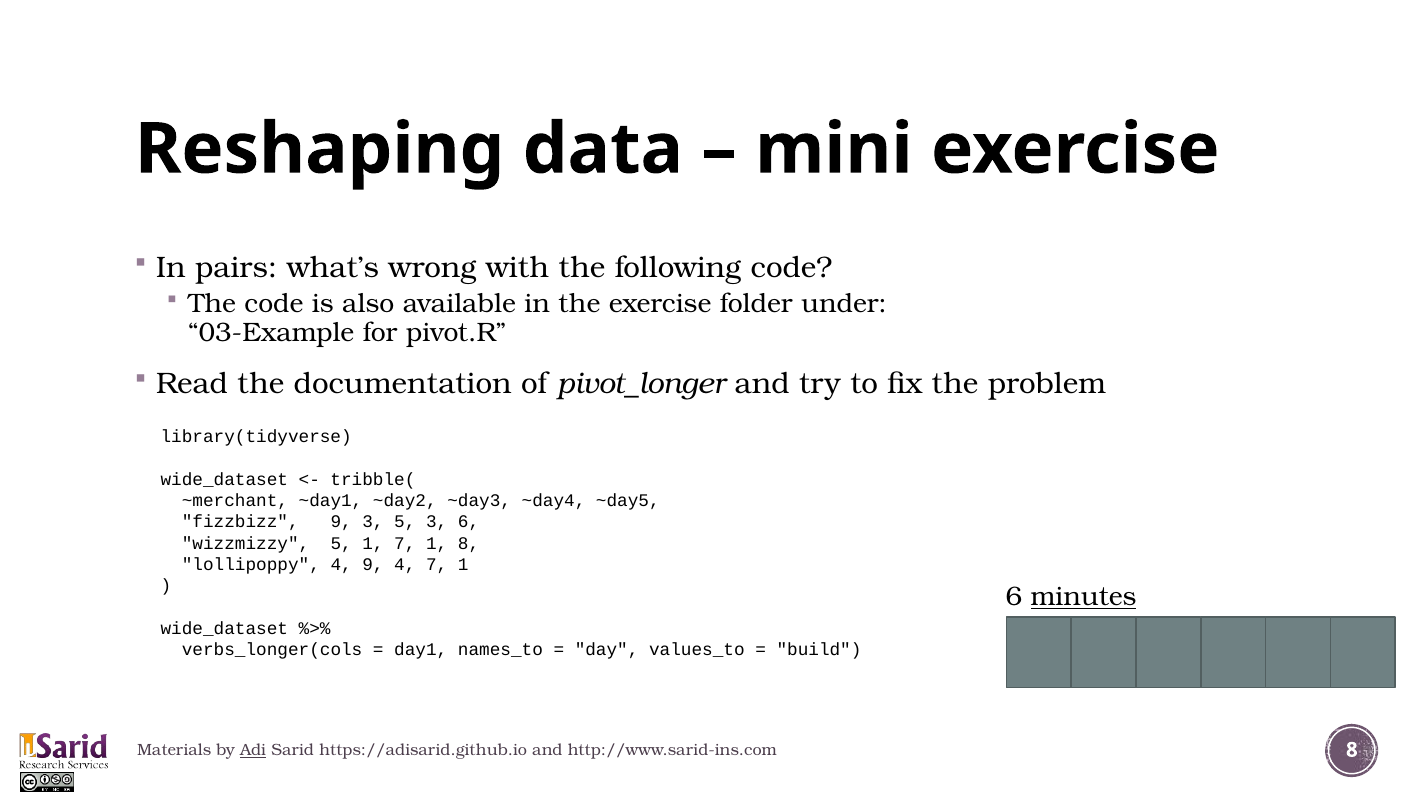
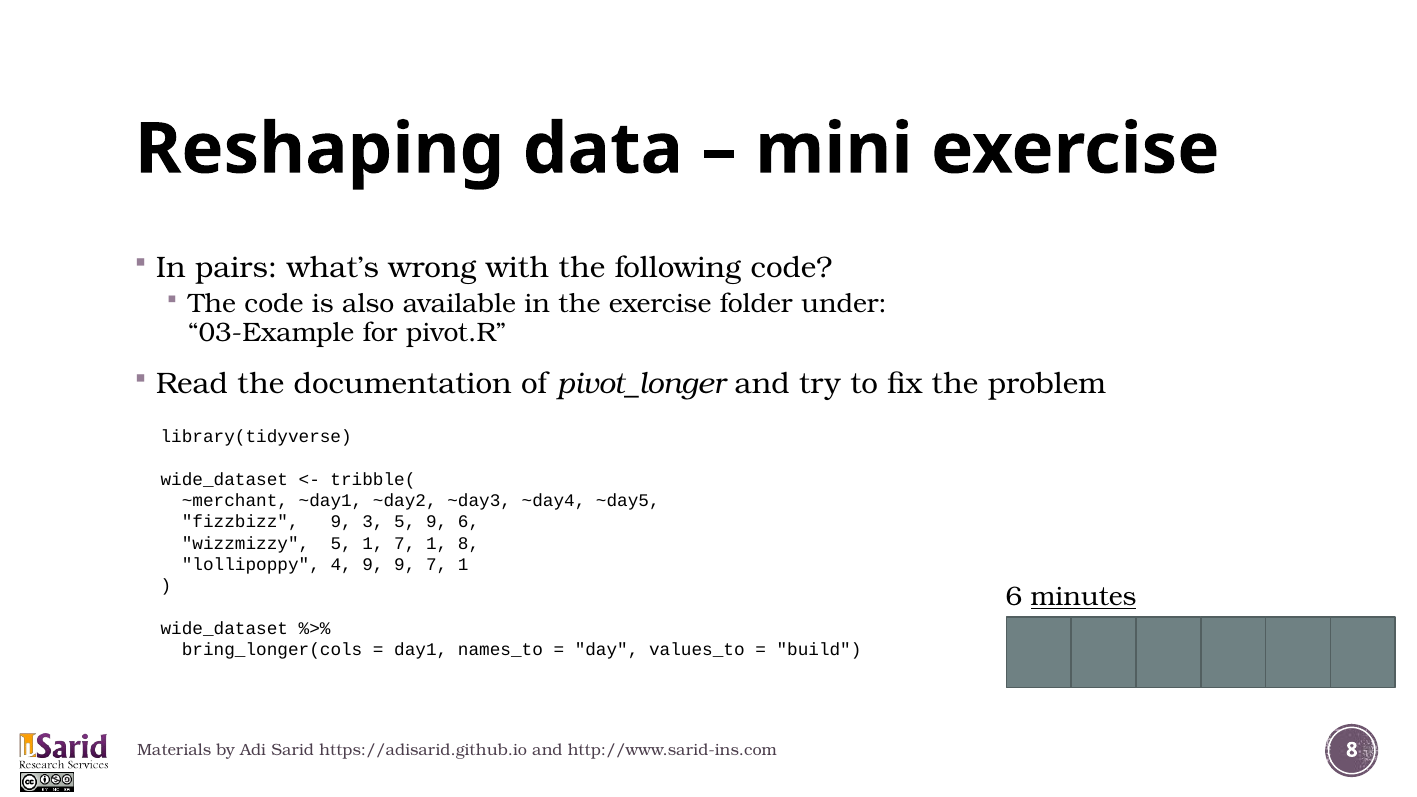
5 3: 3 -> 9
9 4: 4 -> 9
verbs_longer(cols: verbs_longer(cols -> bring_longer(cols
Adi underline: present -> none
